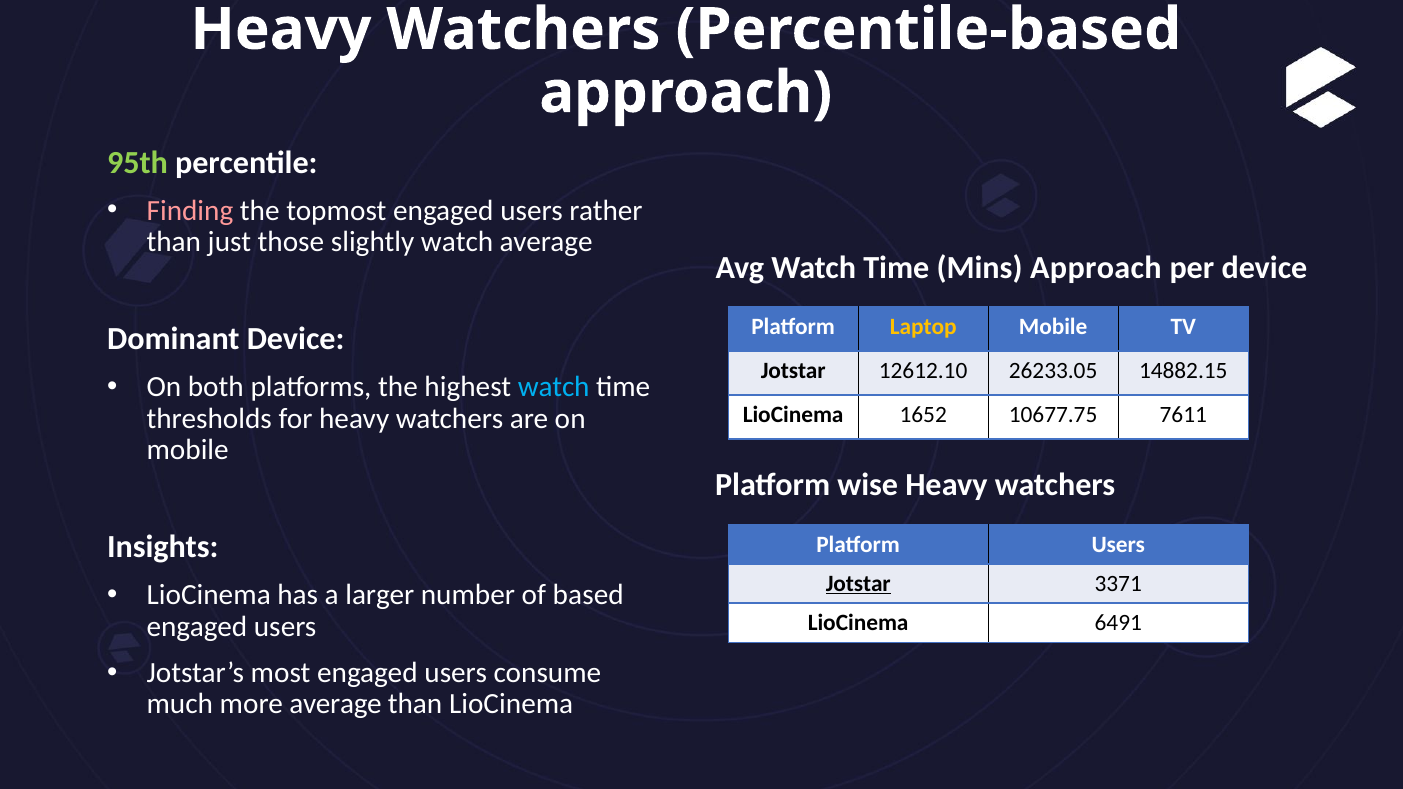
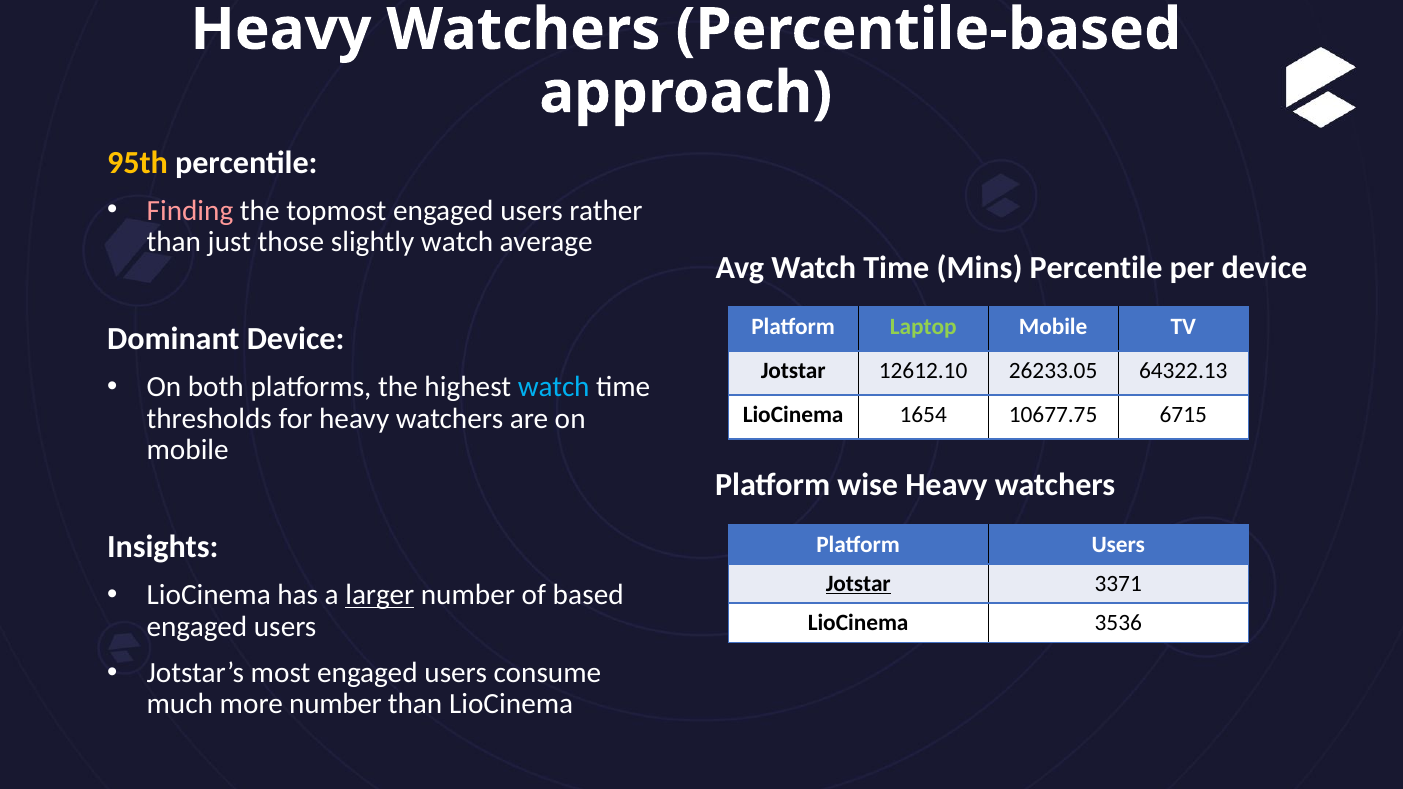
95th colour: light green -> yellow
Mins Approach: Approach -> Percentile
Laptop colour: yellow -> light green
14882.15: 14882.15 -> 64322.13
1652: 1652 -> 1654
7611: 7611 -> 6715
larger underline: none -> present
6491: 6491 -> 3536
more average: average -> number
